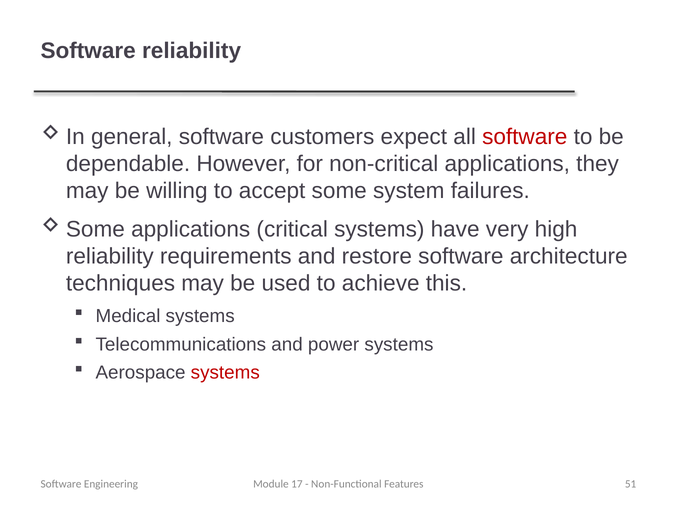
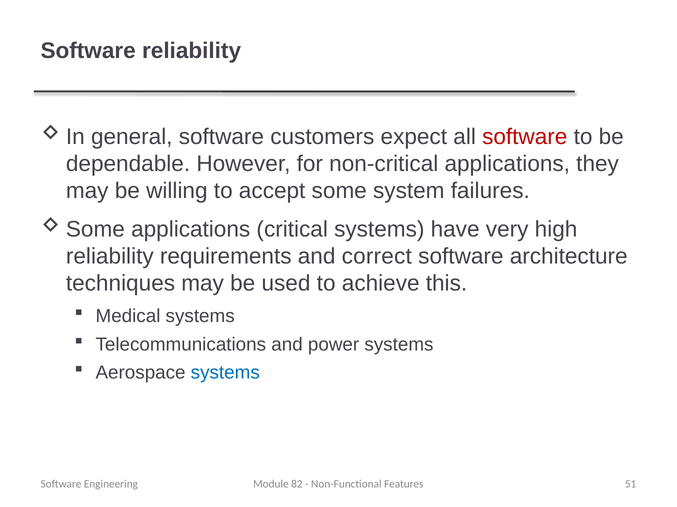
restore: restore -> correct
systems at (225, 373) colour: red -> blue
17: 17 -> 82
